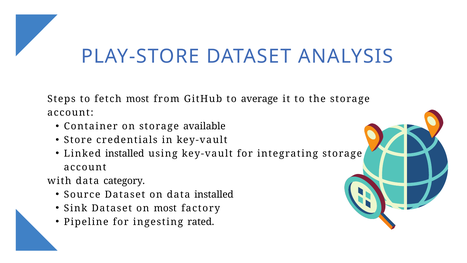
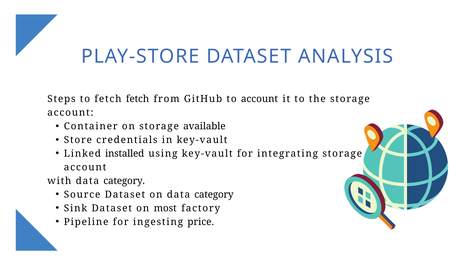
fetch most: most -> fetch
to average: average -> account
on data installed: installed -> category
rated: rated -> price
